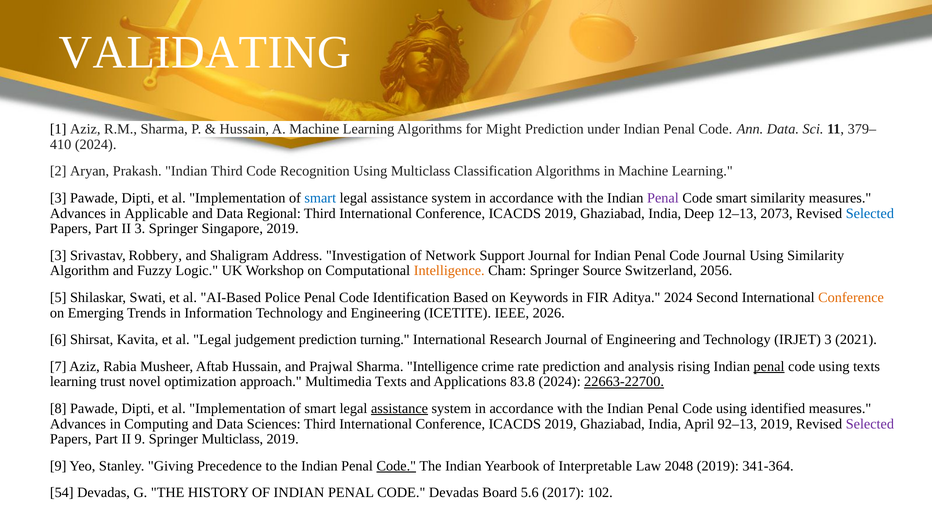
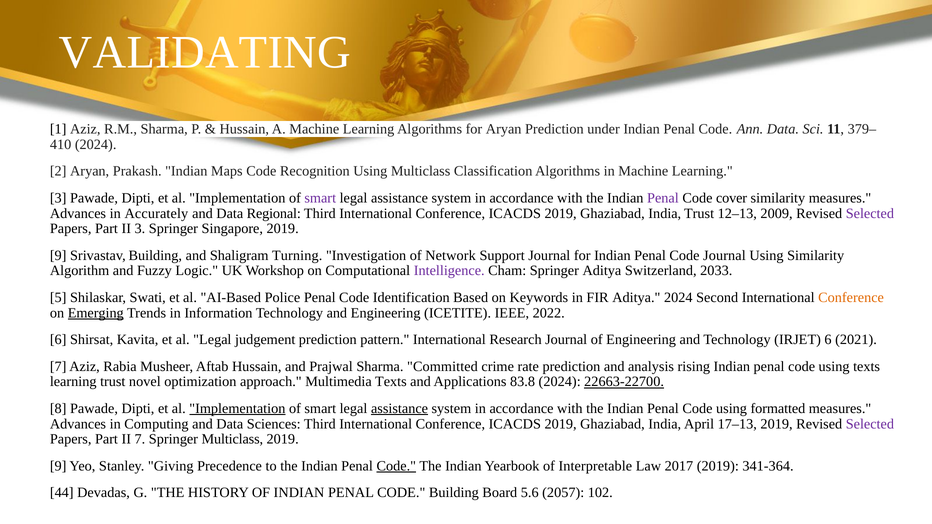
for Might: Might -> Aryan
Indian Third: Third -> Maps
smart at (320, 198) colour: blue -> purple
Code smart: smart -> cover
Applicable: Applicable -> Accurately
India Deep: Deep -> Trust
2073: 2073 -> 2009
Selected at (870, 213) colour: blue -> purple
3 at (58, 256): 3 -> 9
Srivastav Robbery: Robbery -> Building
Address: Address -> Turning
Intelligence at (449, 271) colour: orange -> purple
Springer Source: Source -> Aditya
2056: 2056 -> 2033
Emerging underline: none -> present
2026: 2026 -> 2022
turning: turning -> pattern
IRJET 3: 3 -> 6
Sharma Intelligence: Intelligence -> Committed
penal at (769, 367) underline: present -> none
Implementation at (237, 409) underline: none -> present
identified: identified -> formatted
92–13: 92–13 -> 17–13
II 9: 9 -> 7
2048: 2048 -> 2017
54: 54 -> 44
CODE Devadas: Devadas -> Building
2017: 2017 -> 2057
